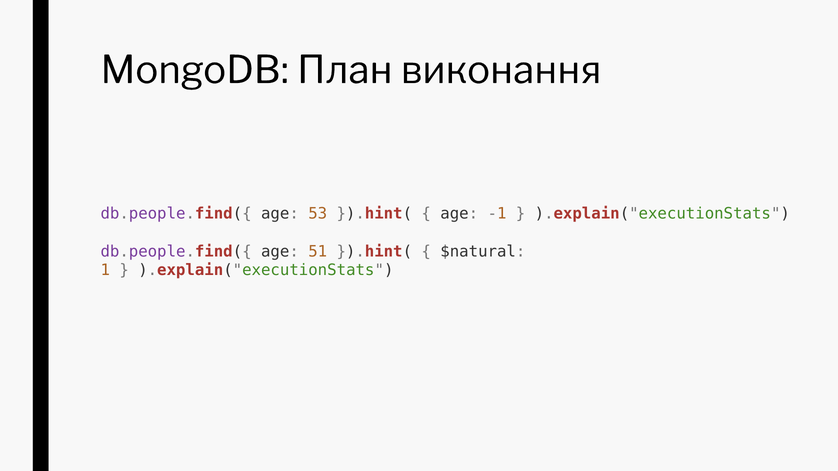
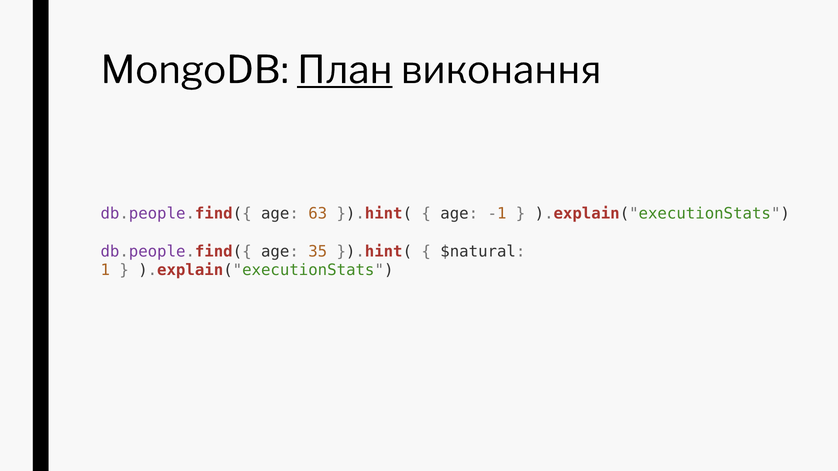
План underline: none -> present
53: 53 -> 63
51: 51 -> 35
